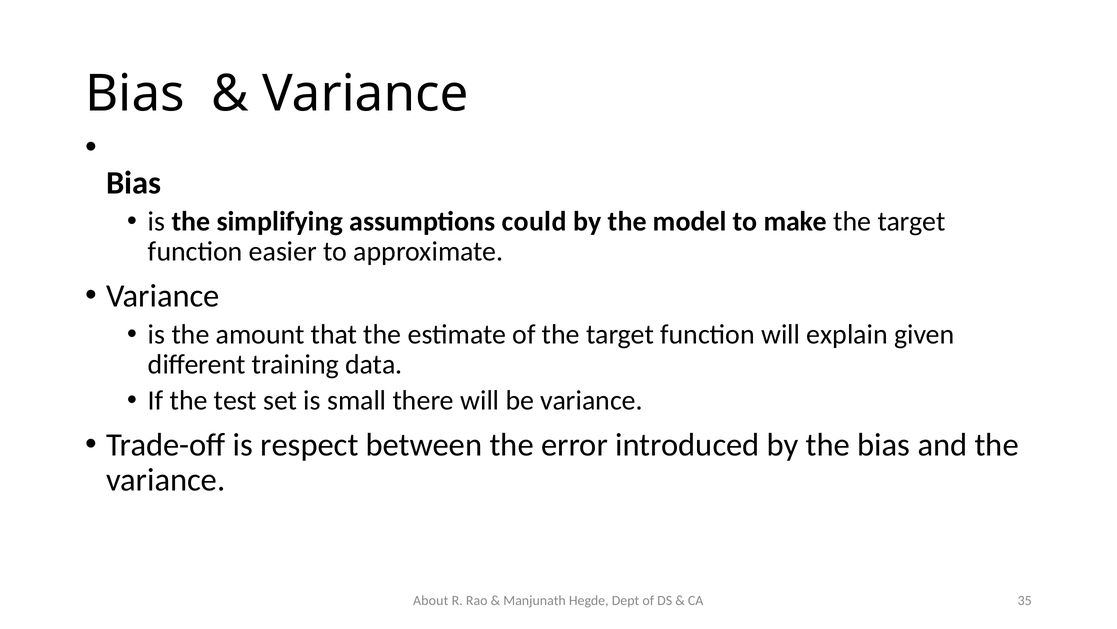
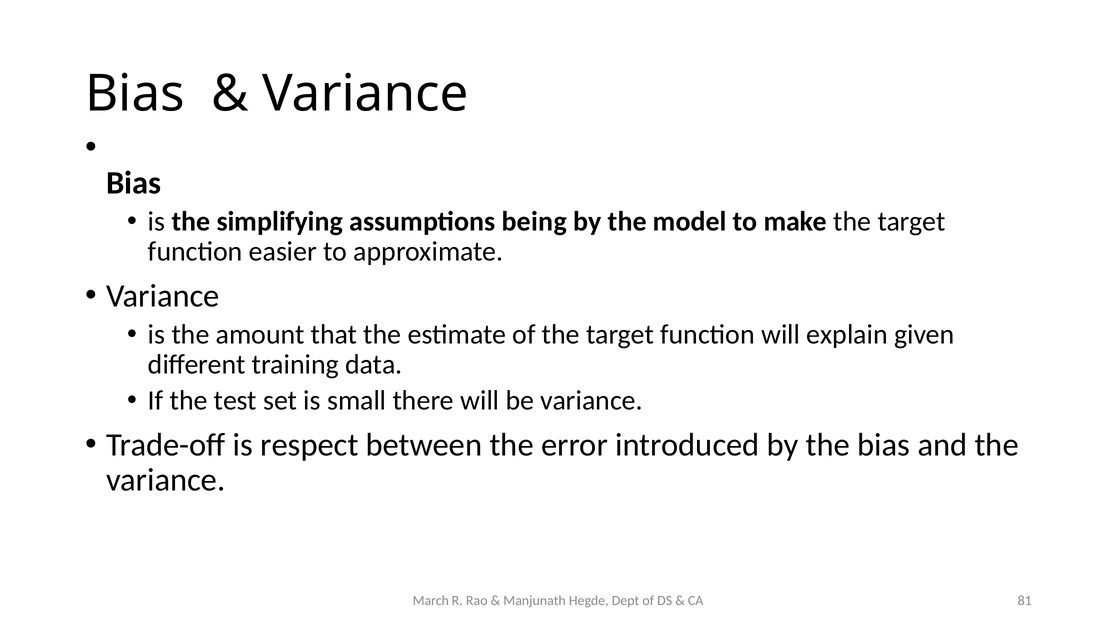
could: could -> being
About: About -> March
35: 35 -> 81
